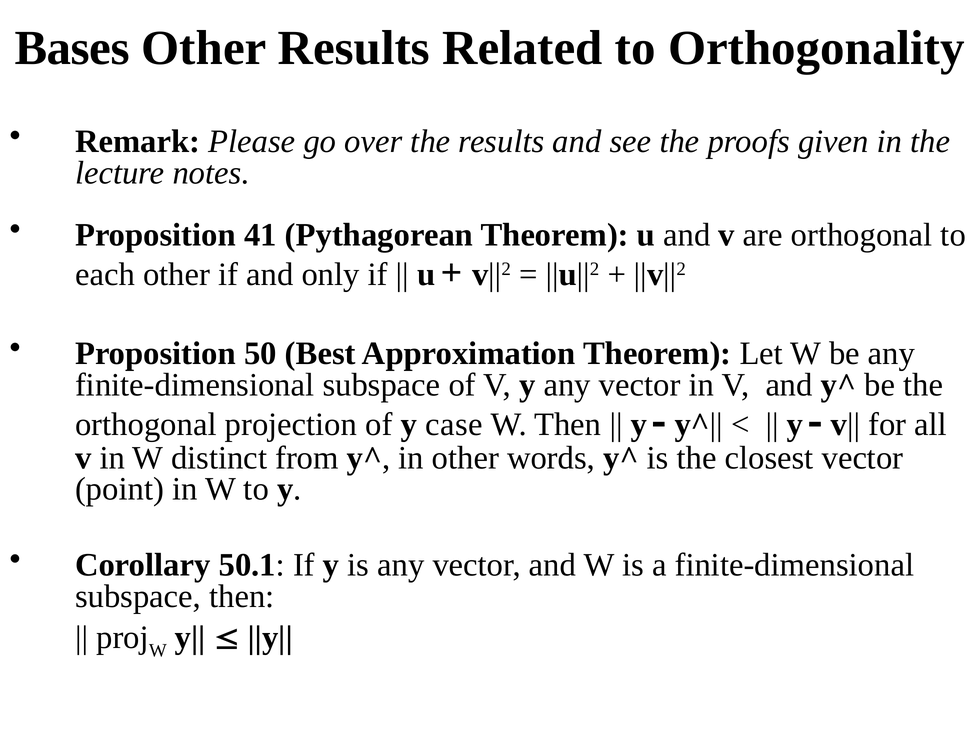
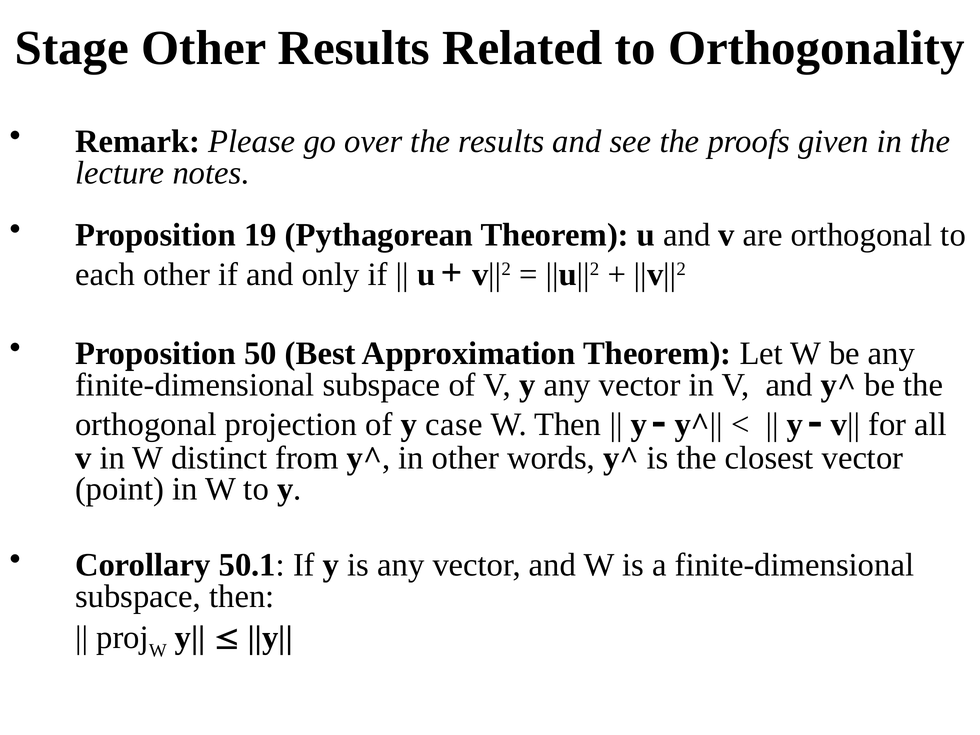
Bases: Bases -> Stage
41: 41 -> 19
